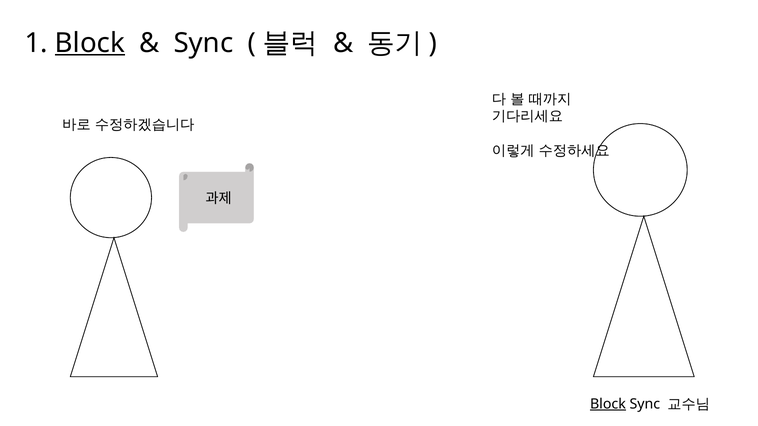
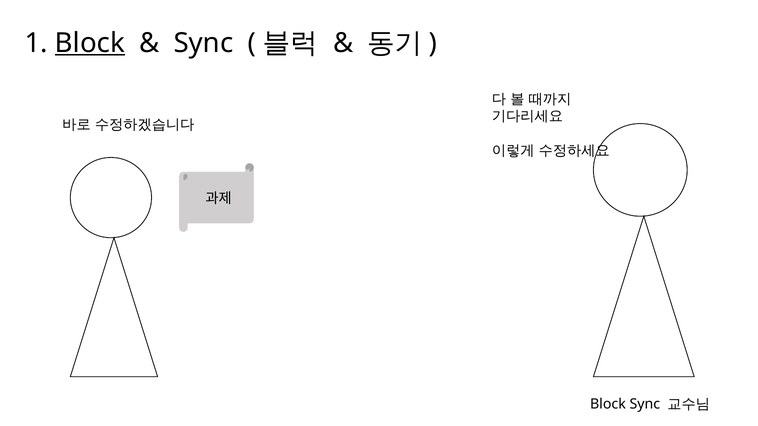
Block at (608, 404) underline: present -> none
